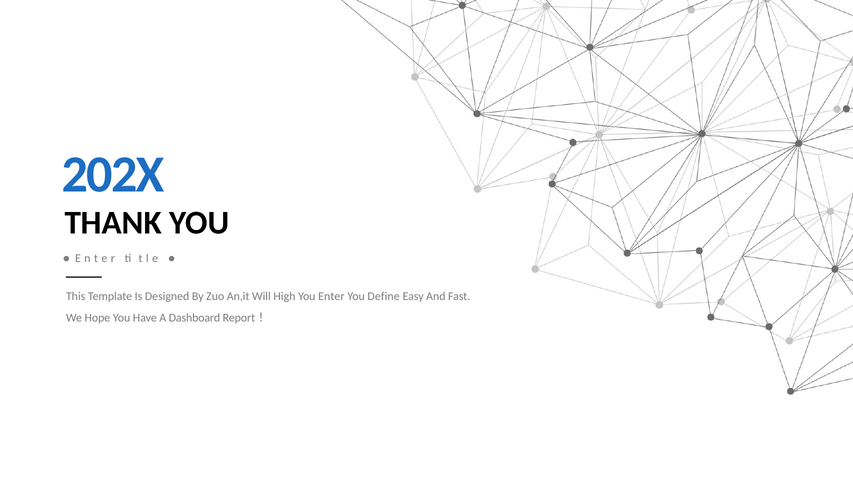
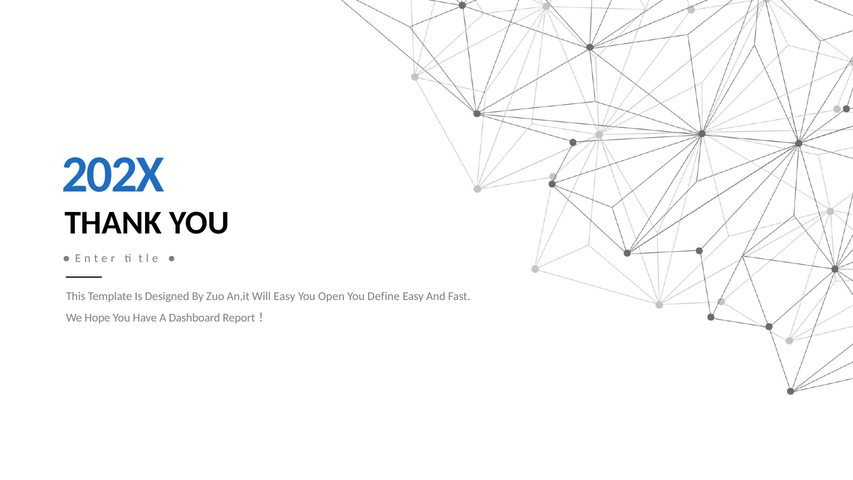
Will High: High -> Easy
Enter: Enter -> Open
